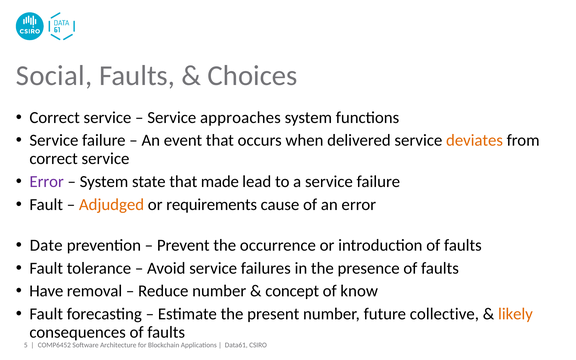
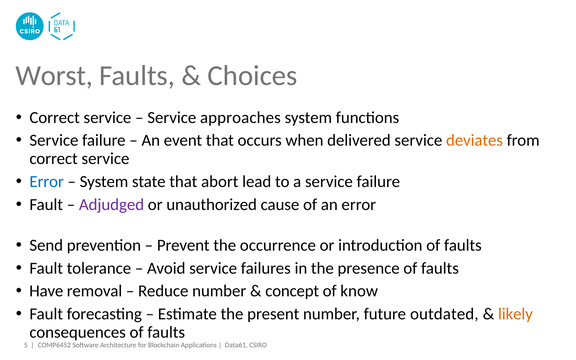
Social: Social -> Worst
Error at (47, 182) colour: purple -> blue
made: made -> abort
Adjudged colour: orange -> purple
requirements: requirements -> unauthorized
Date: Date -> Send
collective: collective -> outdated
